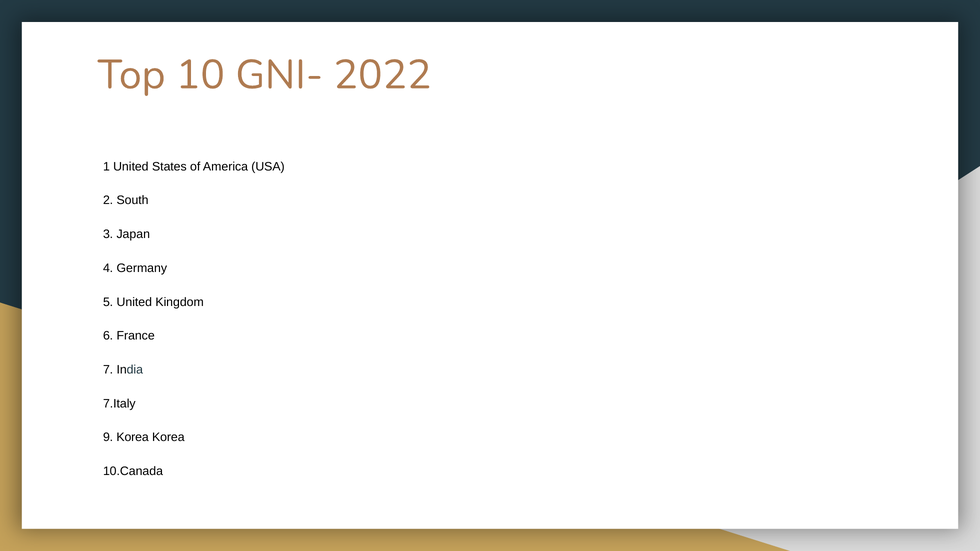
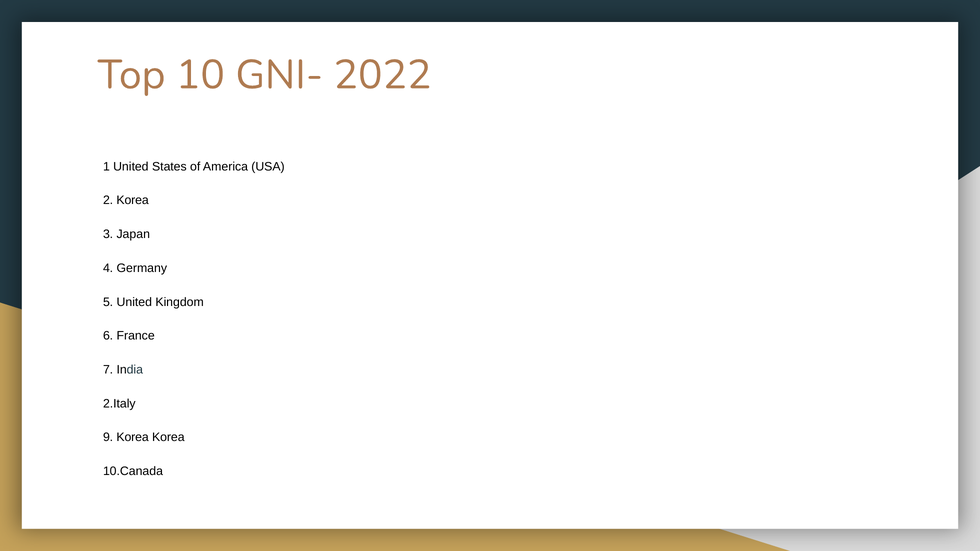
2 South: South -> Korea
7.Italy: 7.Italy -> 2.Italy
